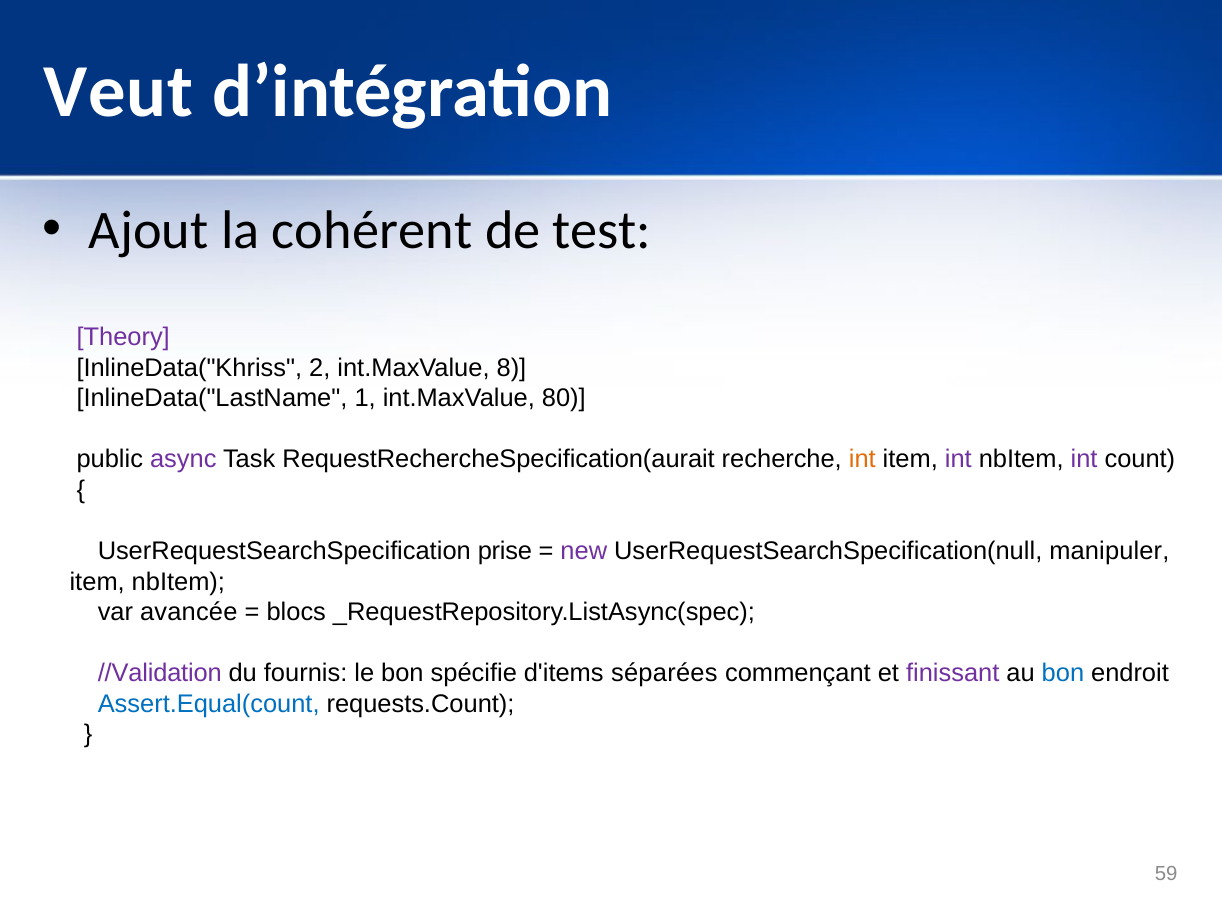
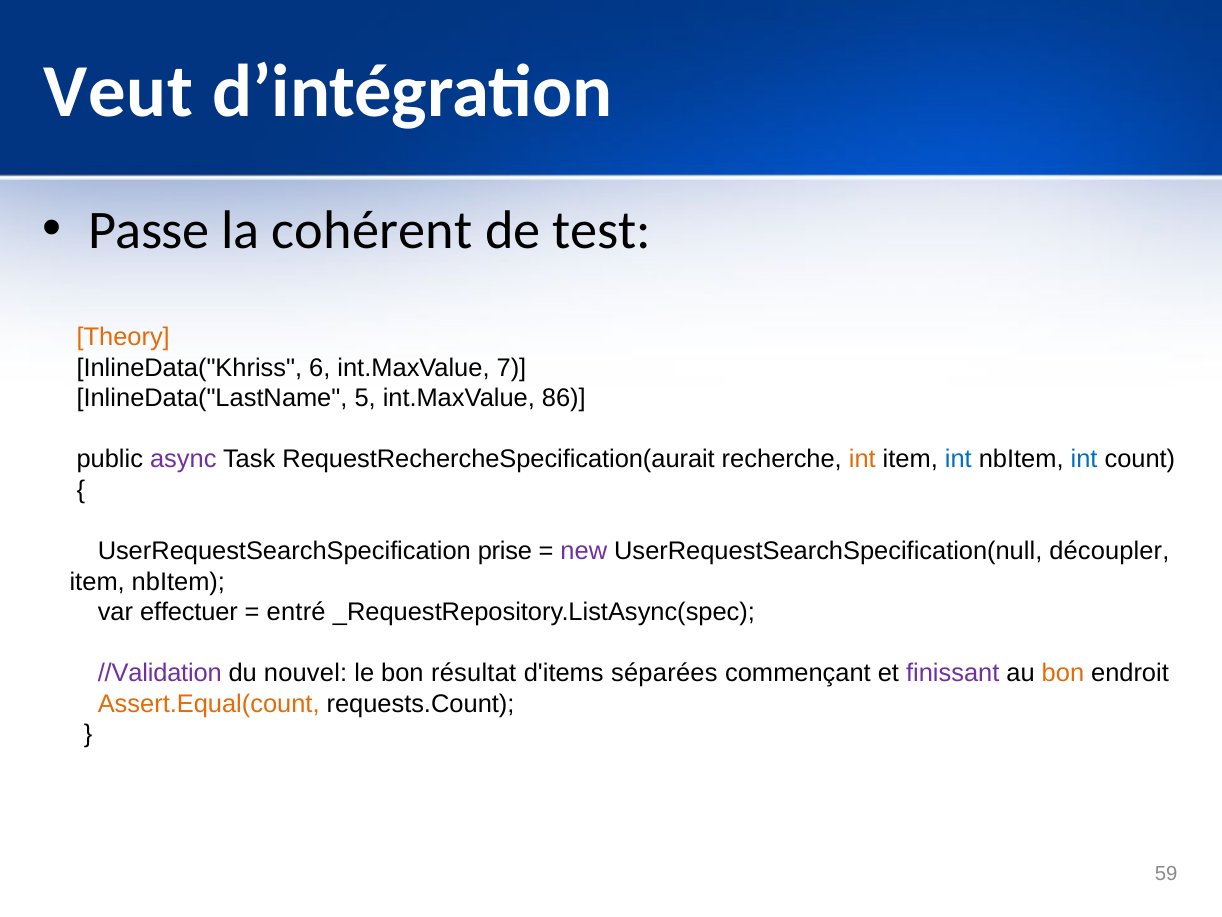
Ajout: Ajout -> Passe
Theory colour: purple -> orange
2: 2 -> 6
8: 8 -> 7
1: 1 -> 5
80: 80 -> 86
int at (958, 459) colour: purple -> blue
int at (1084, 459) colour: purple -> blue
manipuler: manipuler -> découpler
avancée: avancée -> effectuer
blocs: blocs -> entré
fournis: fournis -> nouvel
spécifie: spécifie -> résultat
bon at (1063, 673) colour: blue -> orange
Assert.Equal(count colour: blue -> orange
